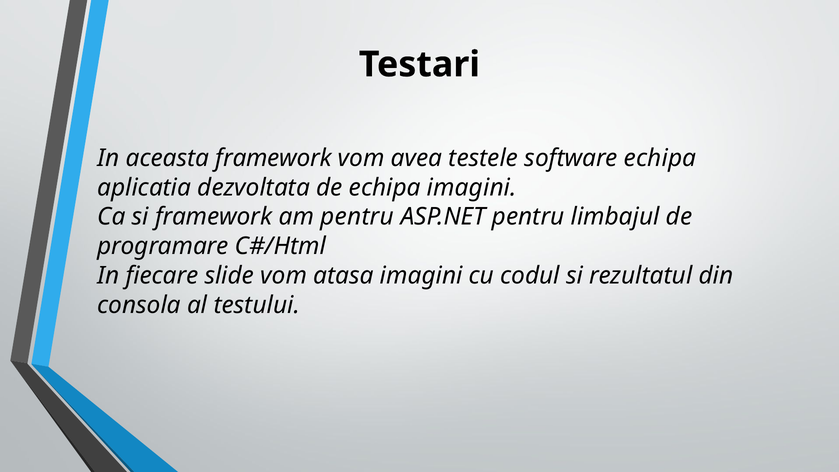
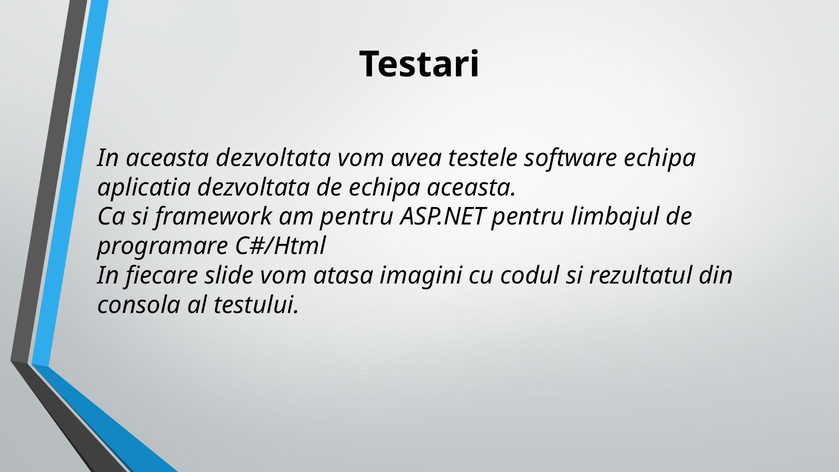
aceasta framework: framework -> dezvoltata
echipa imagini: imagini -> aceasta
